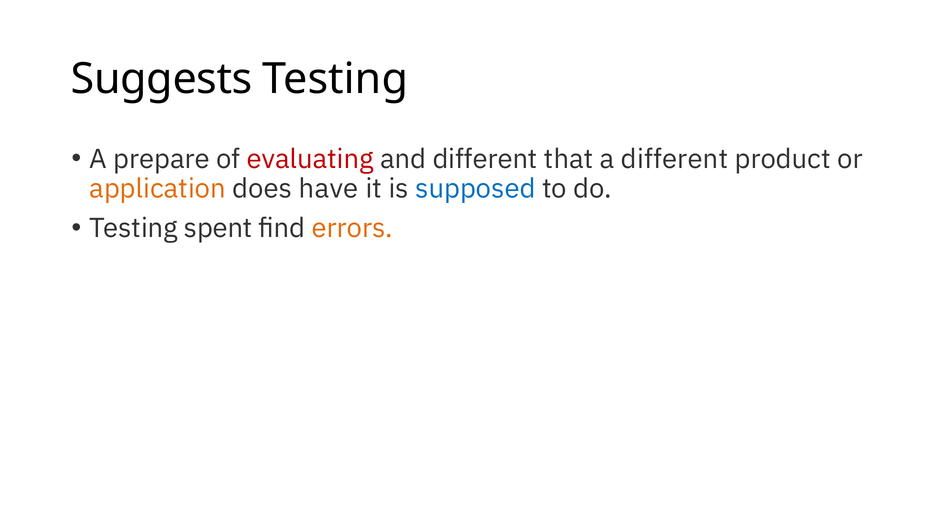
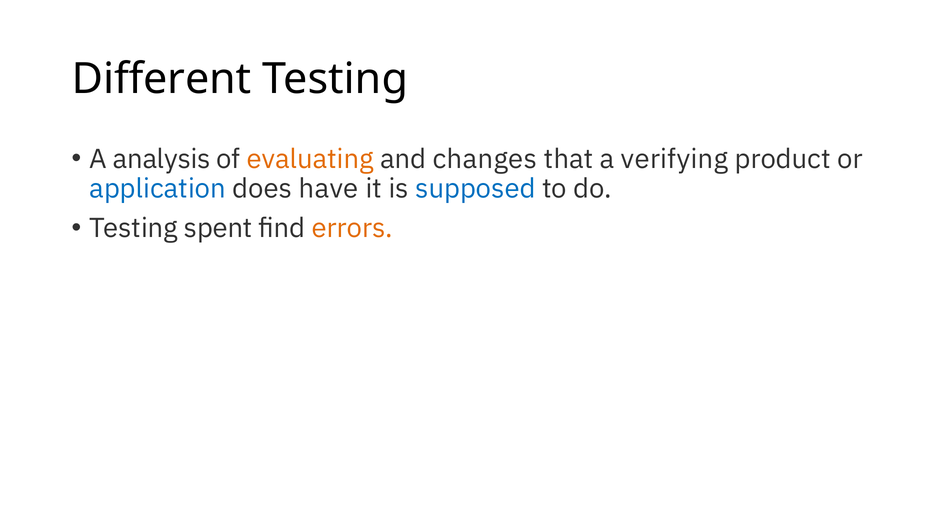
Suggests: Suggests -> Different
prepare: prepare -> analysis
evaluating colour: red -> orange
and different: different -> changes
a different: different -> verifying
application colour: orange -> blue
